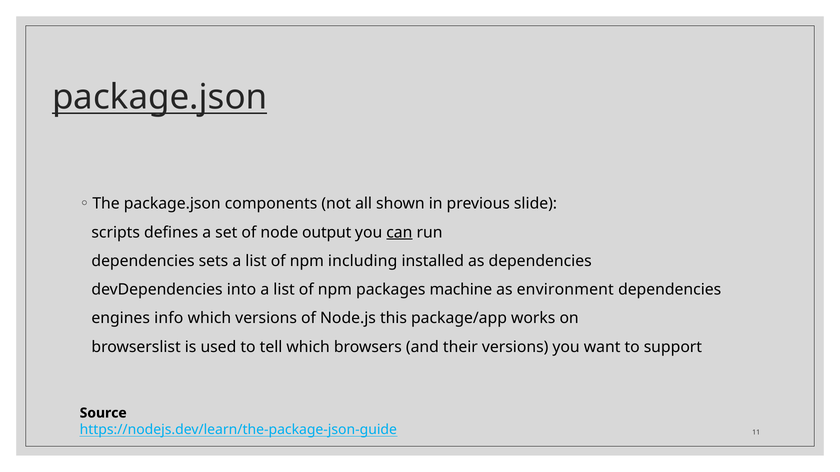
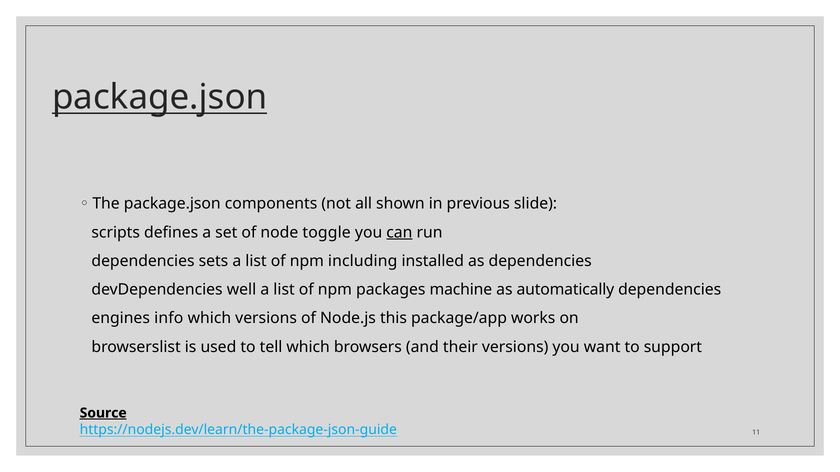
output: output -> toggle
into: into -> well
environment: environment -> automatically
Source underline: none -> present
